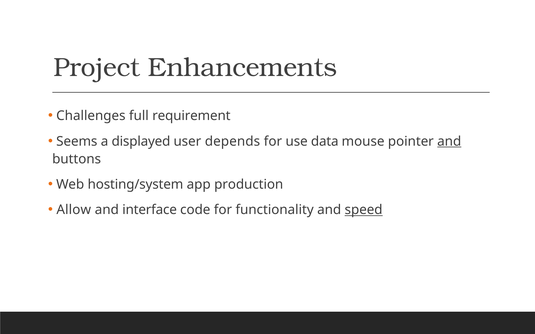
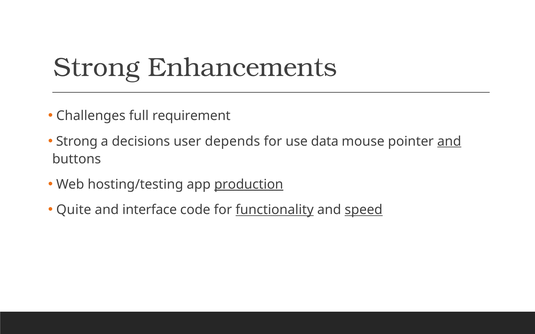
Project at (97, 68): Project -> Strong
Seems at (77, 141): Seems -> Strong
displayed: displayed -> decisions
hosting/system: hosting/system -> hosting/testing
production underline: none -> present
Allow: Allow -> Quite
functionality underline: none -> present
